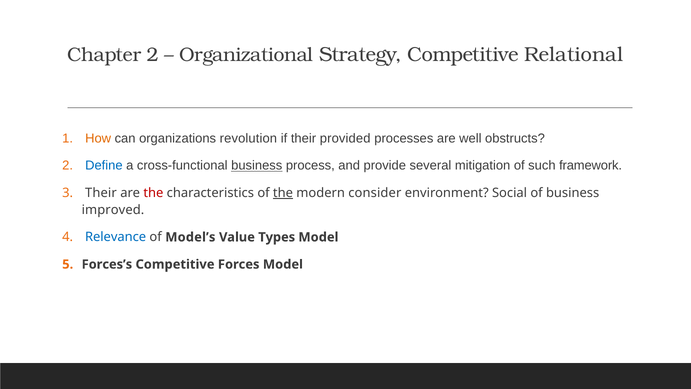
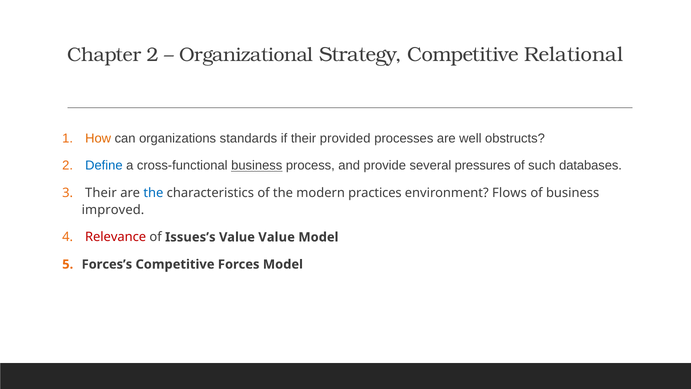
revolution: revolution -> standards
mitigation: mitigation -> pressures
framework: framework -> databases
the at (153, 193) colour: red -> blue
the at (283, 193) underline: present -> none
consider: consider -> practices
Social: Social -> Flows
Relevance colour: blue -> red
Model’s: Model’s -> Issues’s
Value Types: Types -> Value
